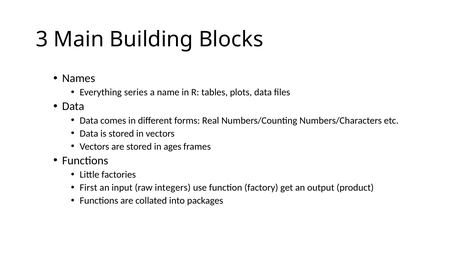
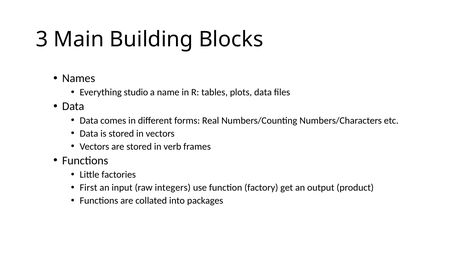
series: series -> studio
ages: ages -> verb
